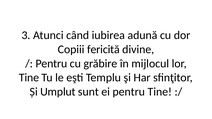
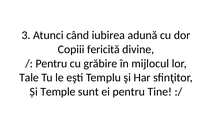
Tine at (29, 78): Tine -> Tale
Umplut: Umplut -> Temple
